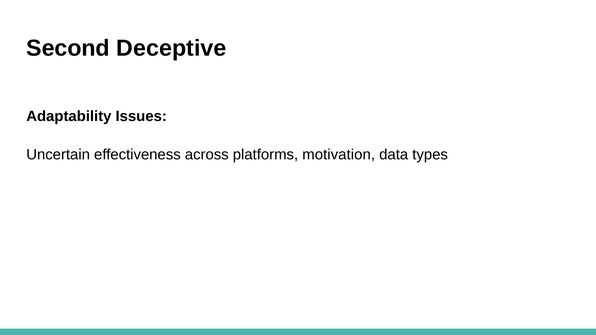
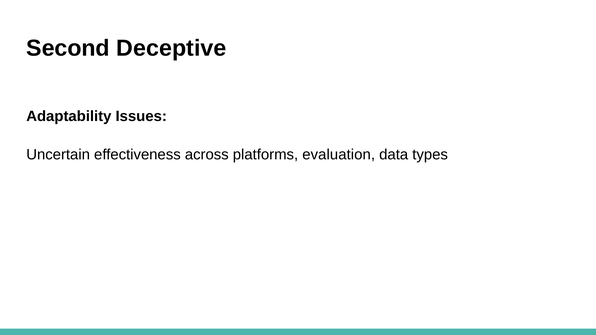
motivation: motivation -> evaluation
